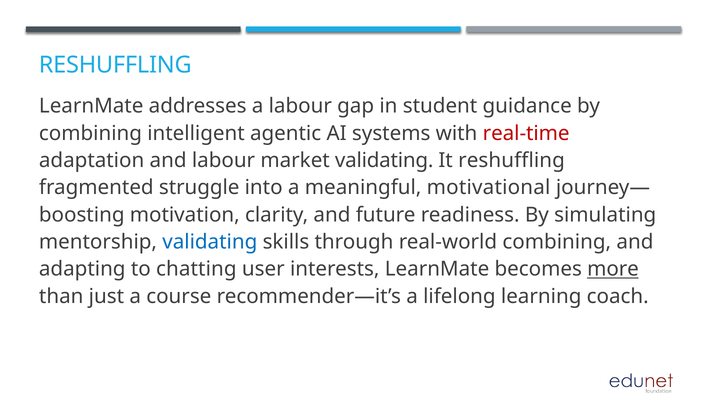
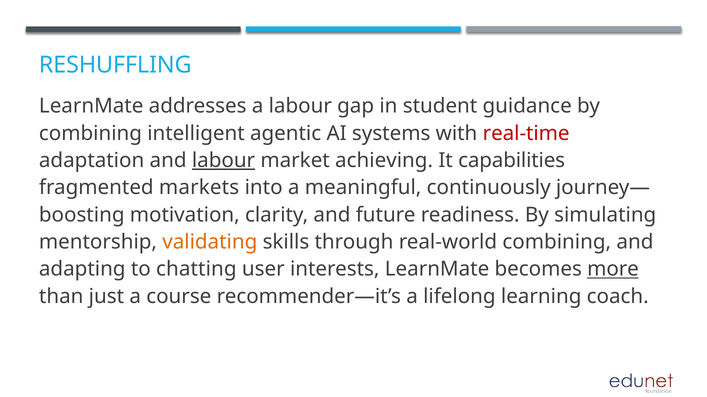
labour at (224, 161) underline: none -> present
market validating: validating -> achieving
It reshuffling: reshuffling -> capabilities
struggle: struggle -> markets
motivational: motivational -> continuously
validating at (210, 242) colour: blue -> orange
